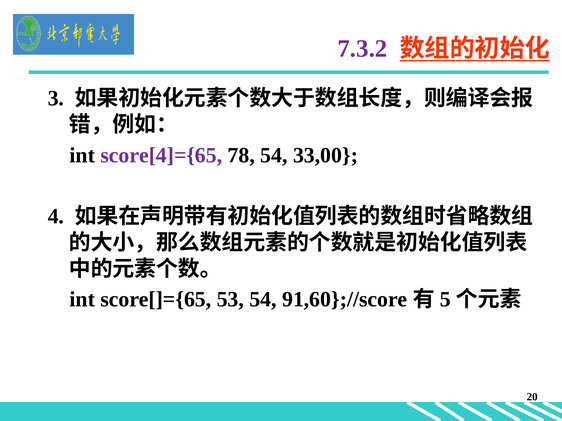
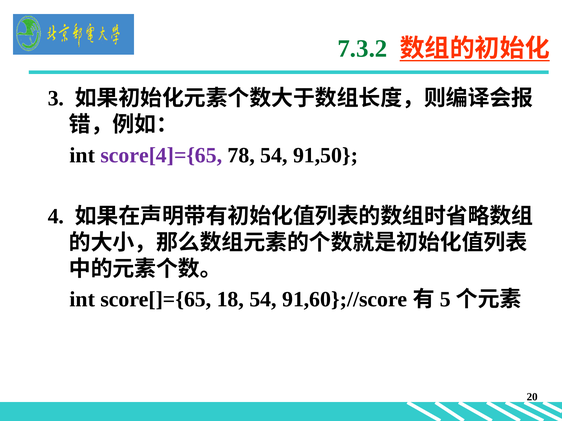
7.3.2 colour: purple -> green
33,00: 33,00 -> 91,50
53: 53 -> 18
